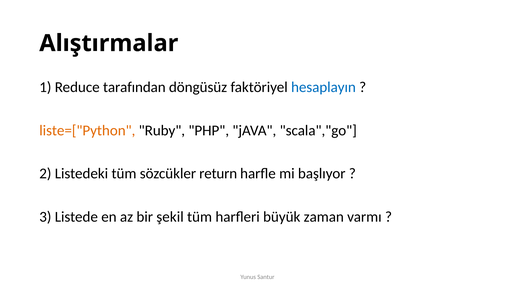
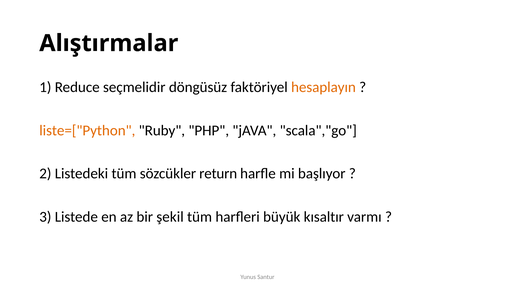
tarafından: tarafından -> seçmelidir
hesaplayın colour: blue -> orange
zaman: zaman -> kısaltır
